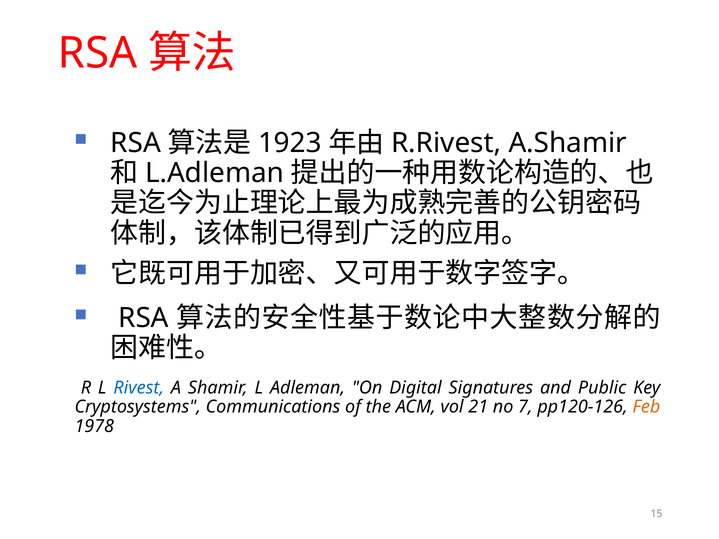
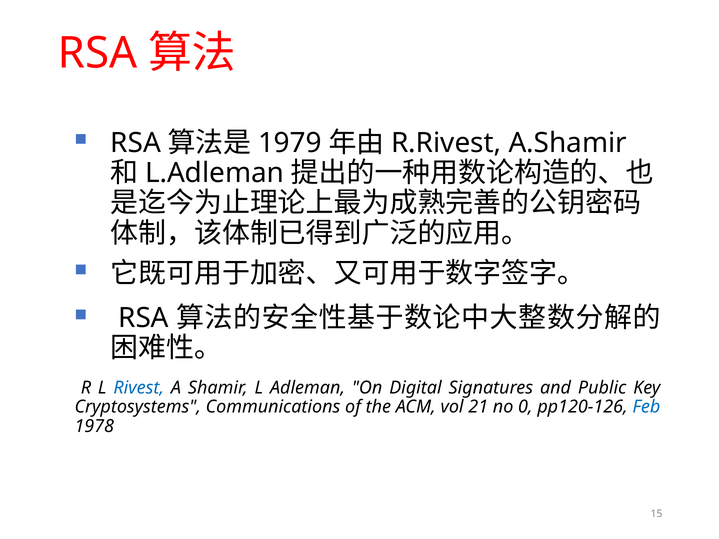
1923: 1923 -> 1979
7: 7 -> 0
Feb colour: orange -> blue
